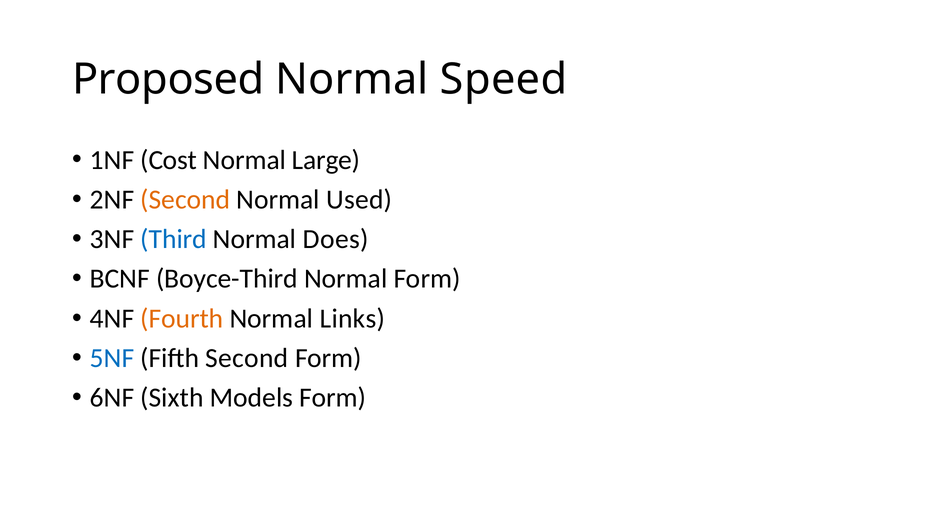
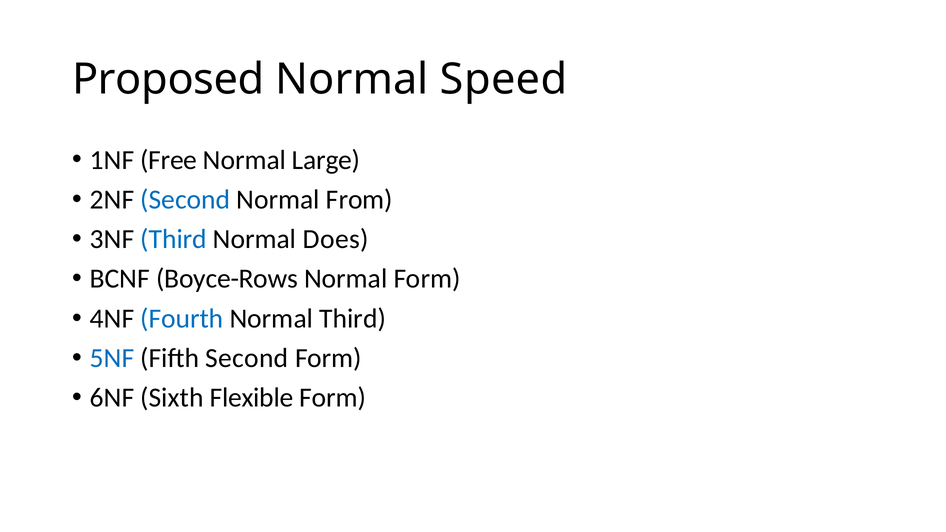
Cost: Cost -> Free
Second at (185, 200) colour: orange -> blue
Used: Used -> From
Boyce-Third: Boyce-Third -> Boyce-Rows
Fourth colour: orange -> blue
Normal Links: Links -> Third
Models: Models -> Flexible
